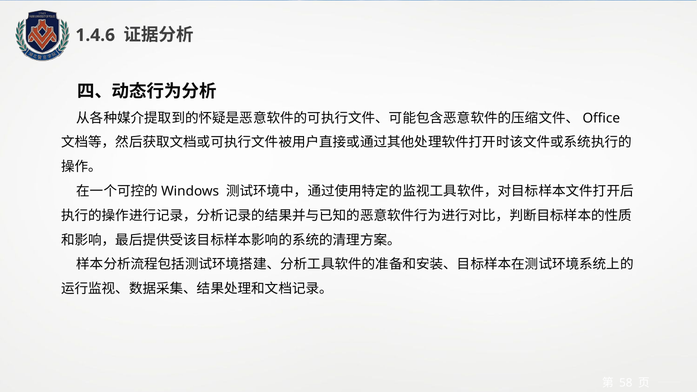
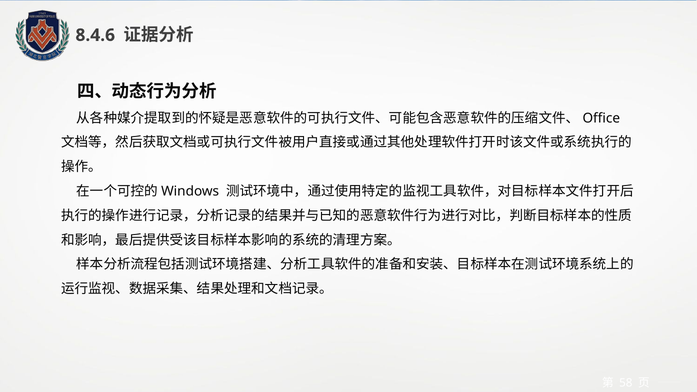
1.4.6: 1.4.6 -> 8.4.6
